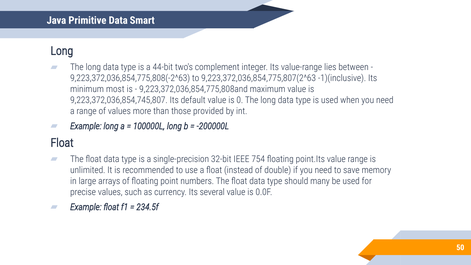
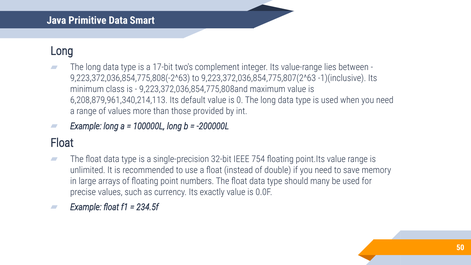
44-bit: 44-bit -> 17-bit
most: most -> class
9,223,372,036,854,745,807: 9,223,372,036,854,745,807 -> 6,208,879,961,340,214,113
several: several -> exactly
